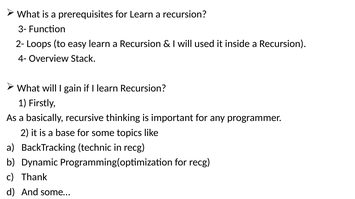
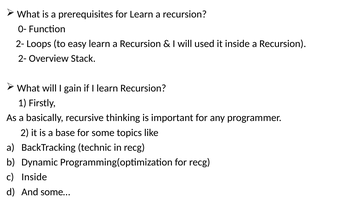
3-: 3- -> 0-
4- at (22, 59): 4- -> 2-
Thank at (34, 178): Thank -> Inside
